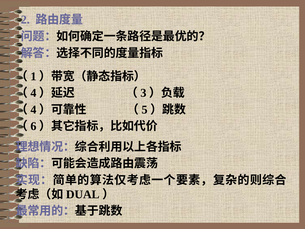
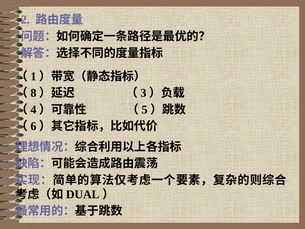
4 at (33, 93): 4 -> 8
